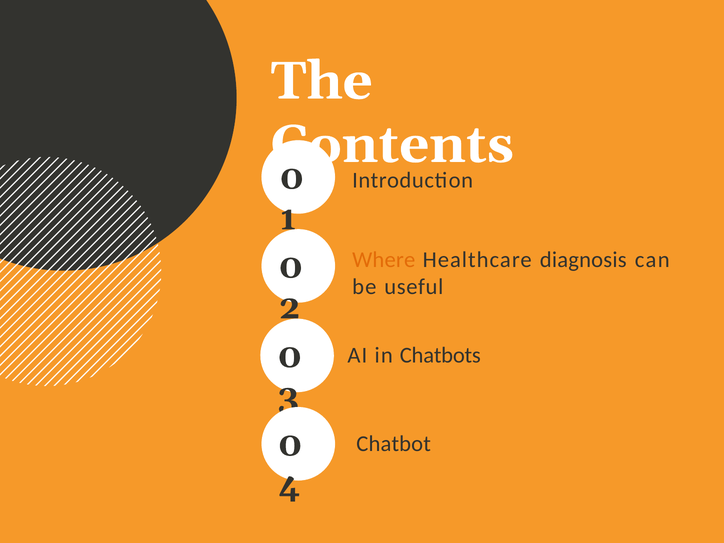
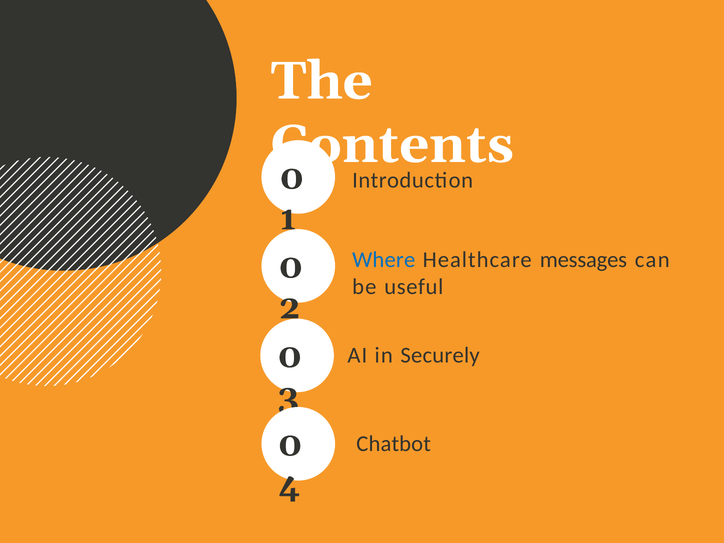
Where colour: orange -> blue
diagnosis: diagnosis -> messages
Chatbots: Chatbots -> Securely
